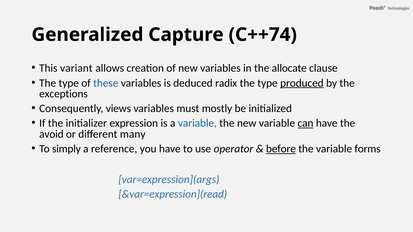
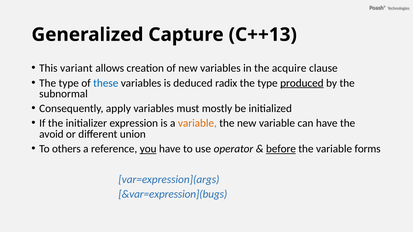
C++74: C++74 -> C++13
allocate: allocate -> acquire
exceptions: exceptions -> subnormal
views: views -> apply
variable at (197, 123) colour: blue -> orange
can underline: present -> none
many: many -> union
simply: simply -> others
you underline: none -> present
&var=expression](read: &var=expression](read -> &var=expression](bugs
